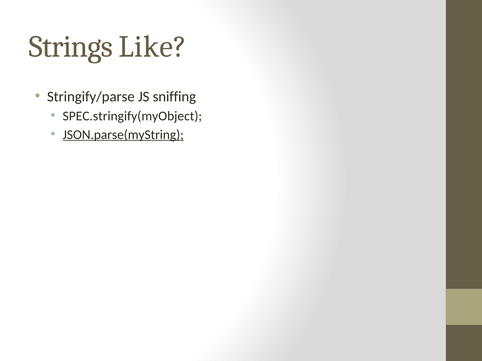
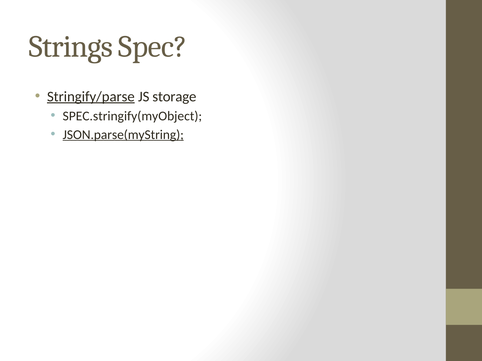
Like: Like -> Spec
Stringify/parse underline: none -> present
sniffing: sniffing -> storage
